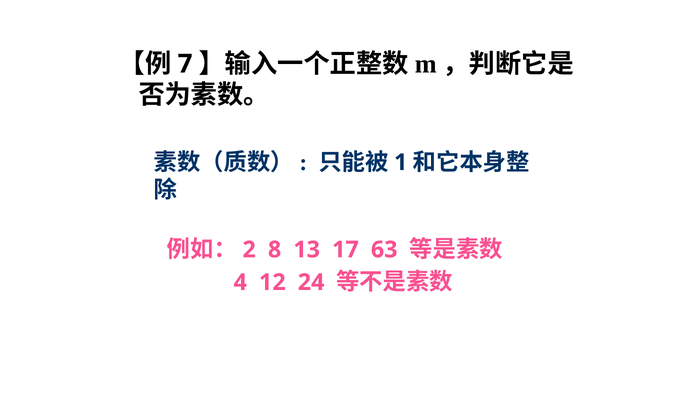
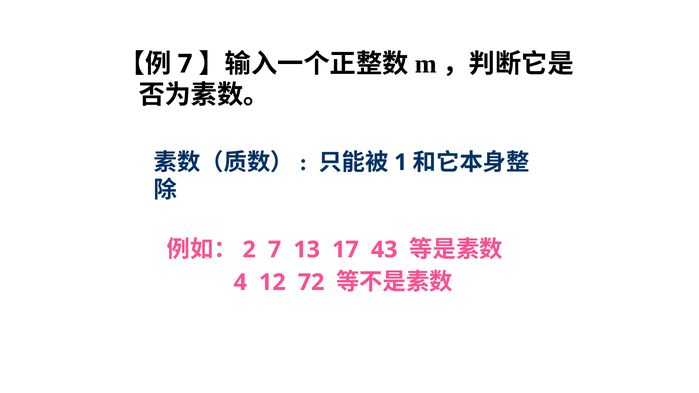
8 at (275, 250): 8 -> 7
63: 63 -> 43
24: 24 -> 72
